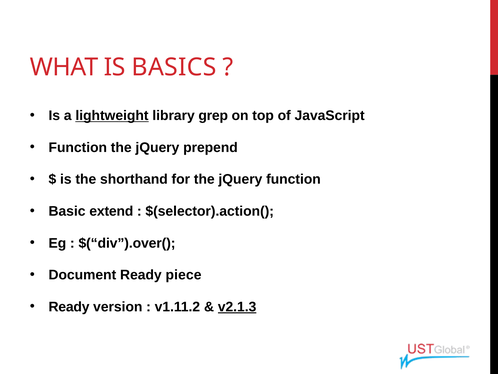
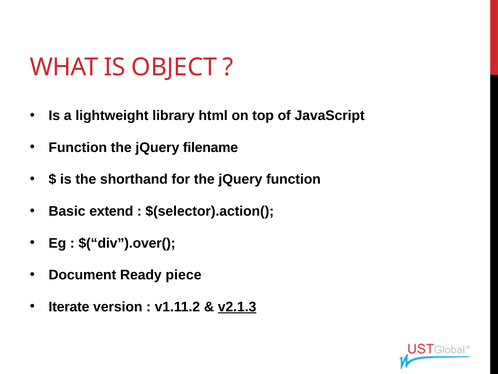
BASICS: BASICS -> OBJECT
lightweight underline: present -> none
grep: grep -> html
prepend: prepend -> filename
Ready at (69, 306): Ready -> Iterate
